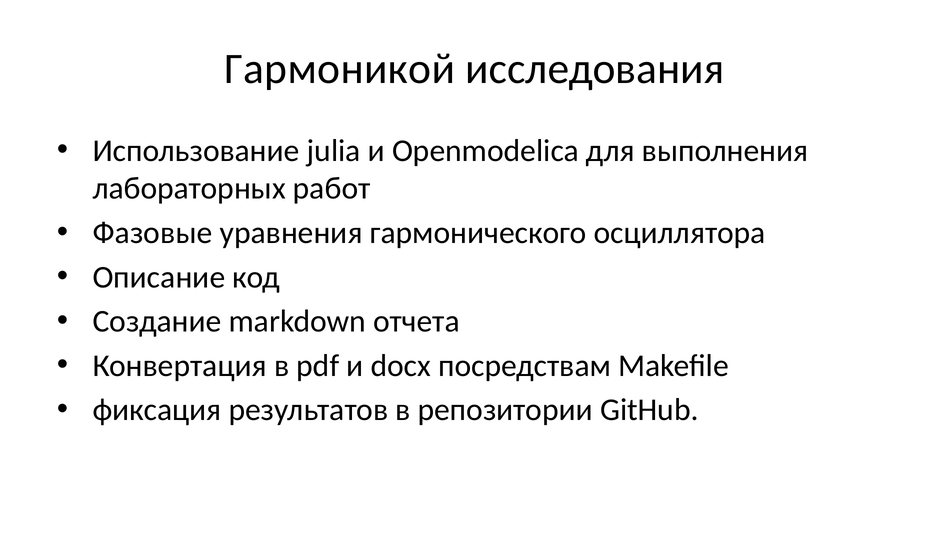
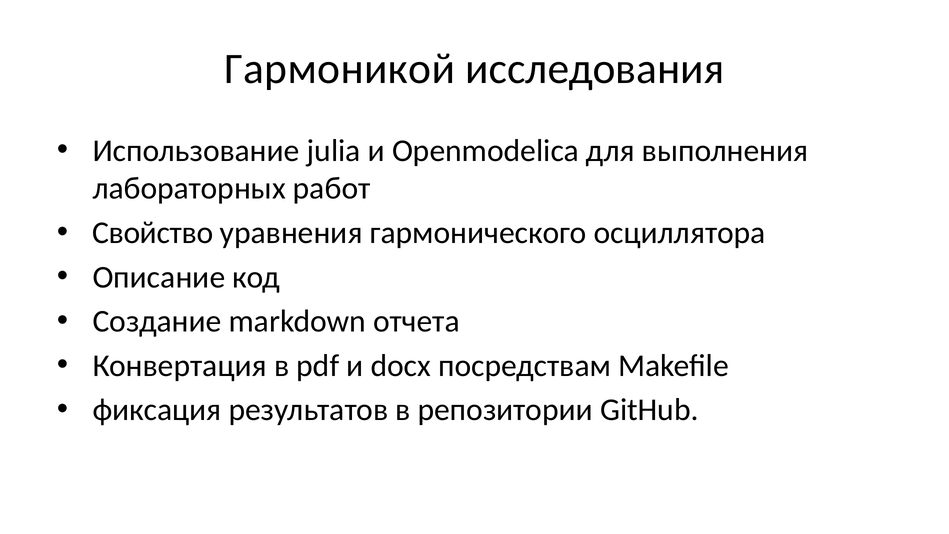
Фазовые: Фазовые -> Свойство
